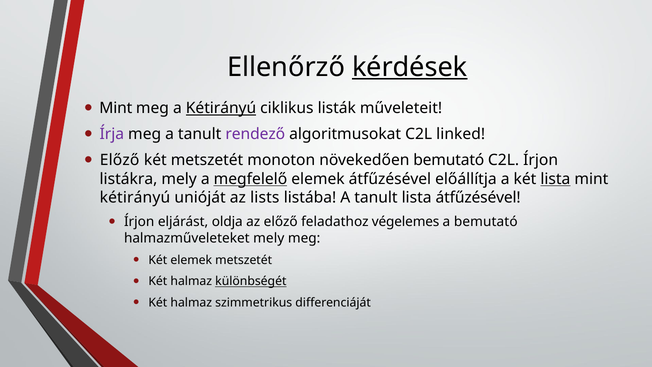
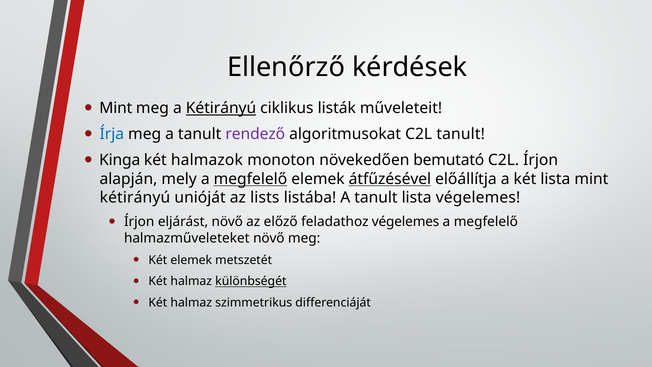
kérdések underline: present -> none
Írja colour: purple -> blue
C2L linked: linked -> tanult
Előző at (120, 160): Előző -> Kinga
két metszetét: metszetét -> halmazok
listákra: listákra -> alapján
átfűzésével at (390, 179) underline: none -> present
lista at (555, 179) underline: present -> none
lista átfűzésével: átfűzésével -> végelemes
eljárást oldja: oldja -> növő
bemutató at (486, 222): bemutató -> megfelelő
halmazműveleteket mely: mely -> növő
